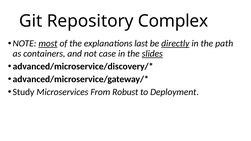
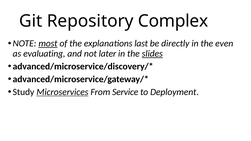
directly underline: present -> none
path: path -> even
containers: containers -> evaluating
case: case -> later
Microservices underline: none -> present
Robust: Robust -> Service
